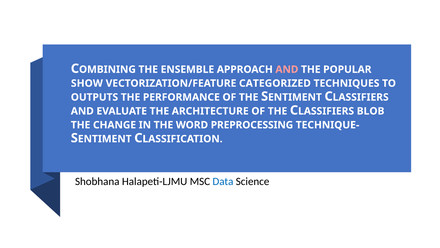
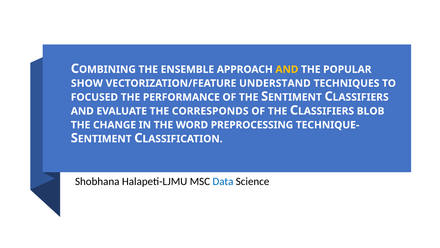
AND at (287, 69) colour: pink -> yellow
CATEGORIZED: CATEGORIZED -> UNDERSTAND
OUTPUTS: OUTPUTS -> FOCUSED
ARCHITECTURE: ARCHITECTURE -> CORRESPONDS
